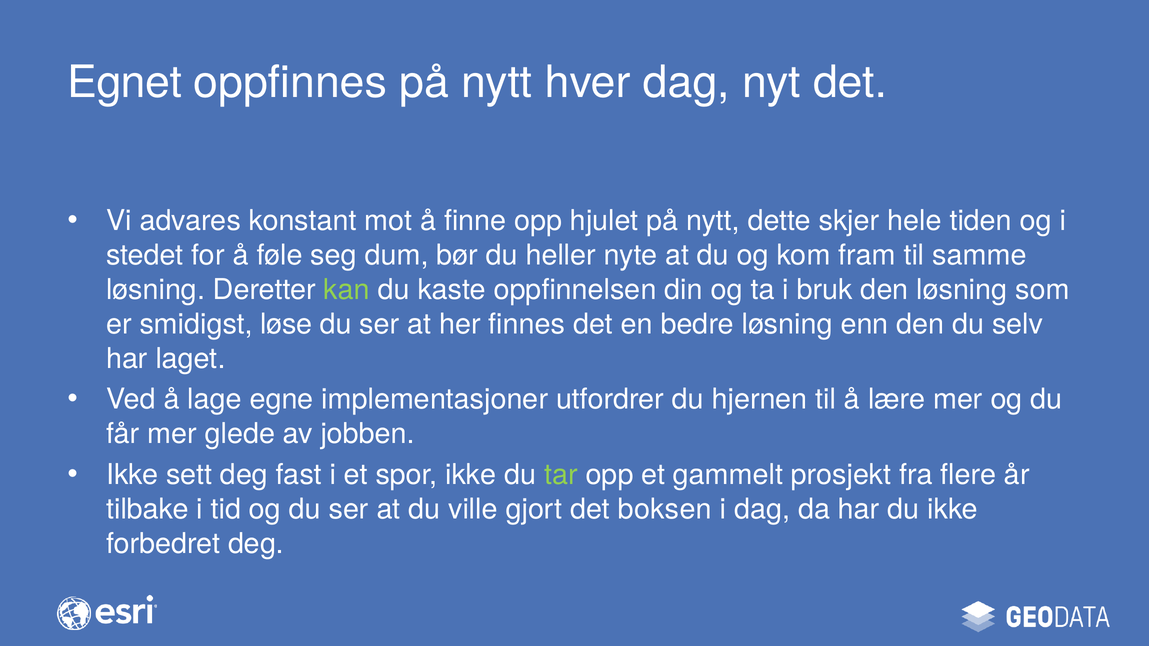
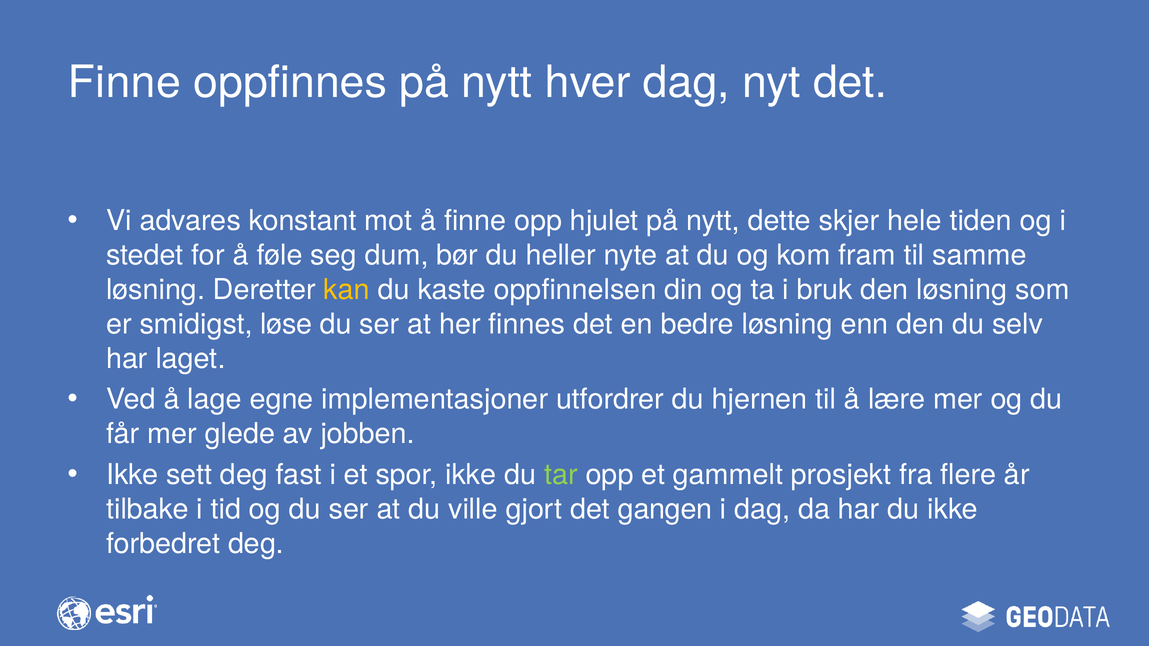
Egnet at (125, 83): Egnet -> Finne
kan colour: light green -> yellow
boksen: boksen -> gangen
